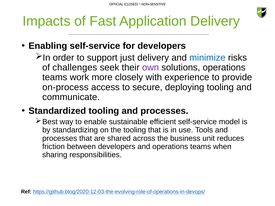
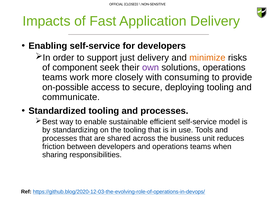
minimize colour: blue -> orange
challenges: challenges -> component
experience: experience -> consuming
on-process: on-process -> on-possible
